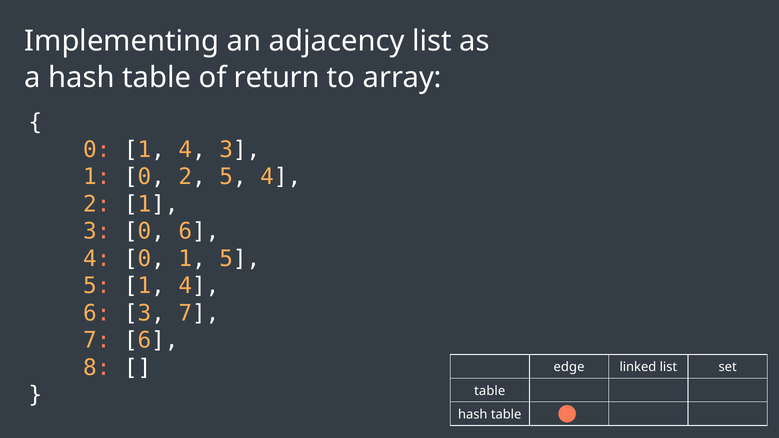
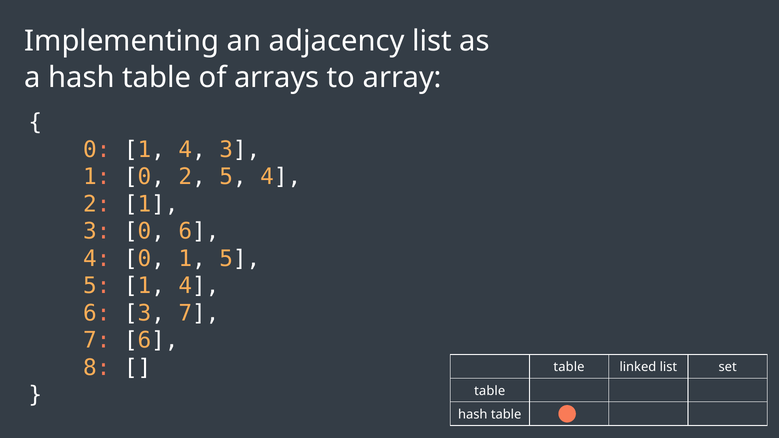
return: return -> arrays
edge at (569, 367): edge -> table
